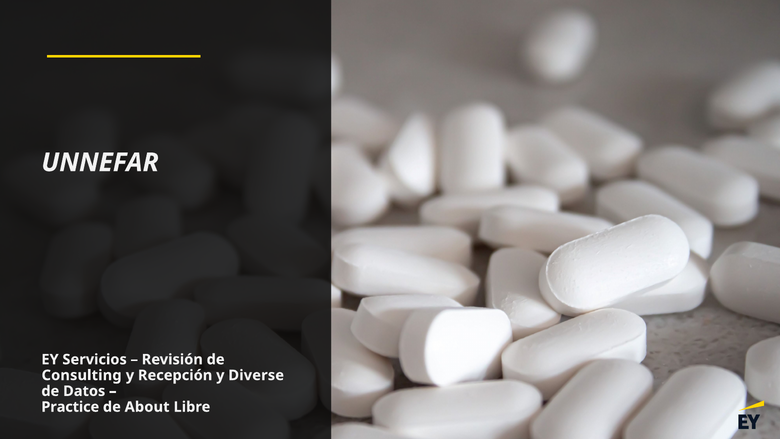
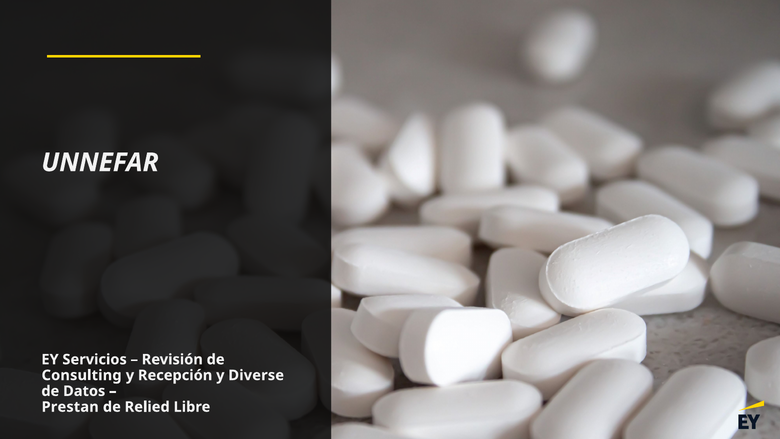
Practice: Practice -> Prestan
About: About -> Relied
